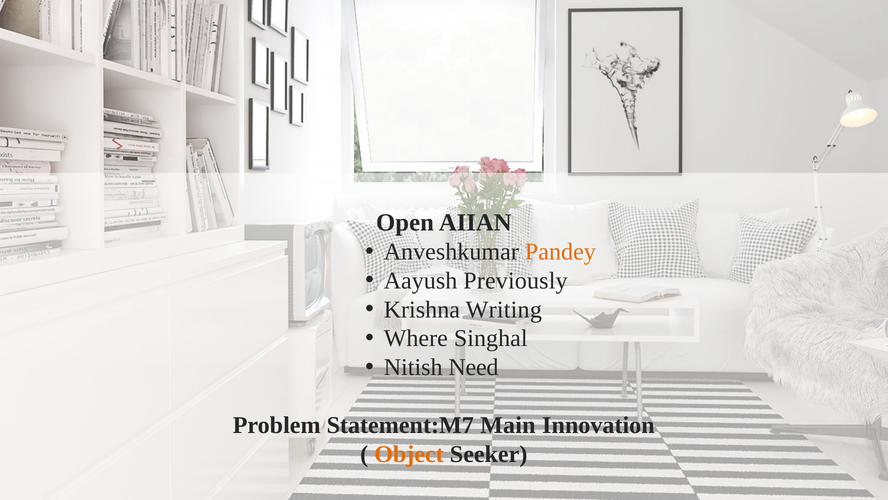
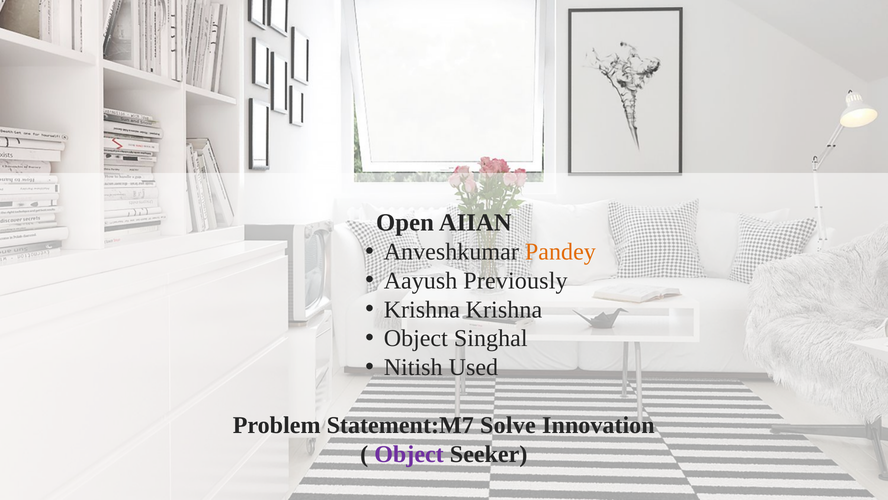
Krishna Writing: Writing -> Krishna
Where at (416, 338): Where -> Object
Need: Need -> Used
Main: Main -> Solve
Object at (409, 454) colour: orange -> purple
